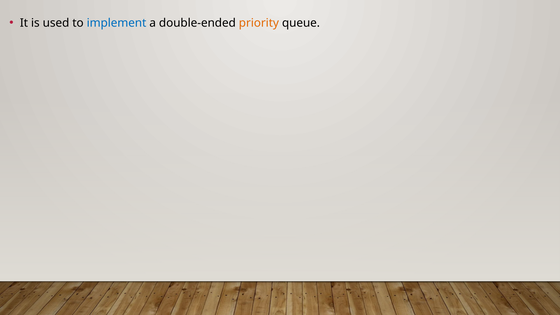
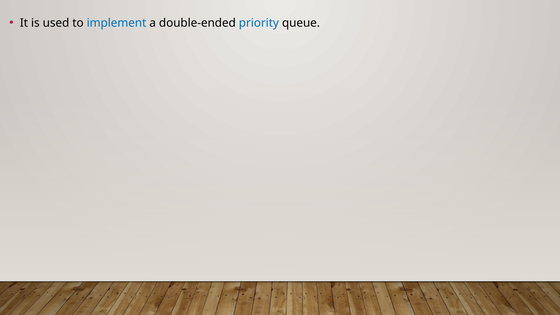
priority colour: orange -> blue
